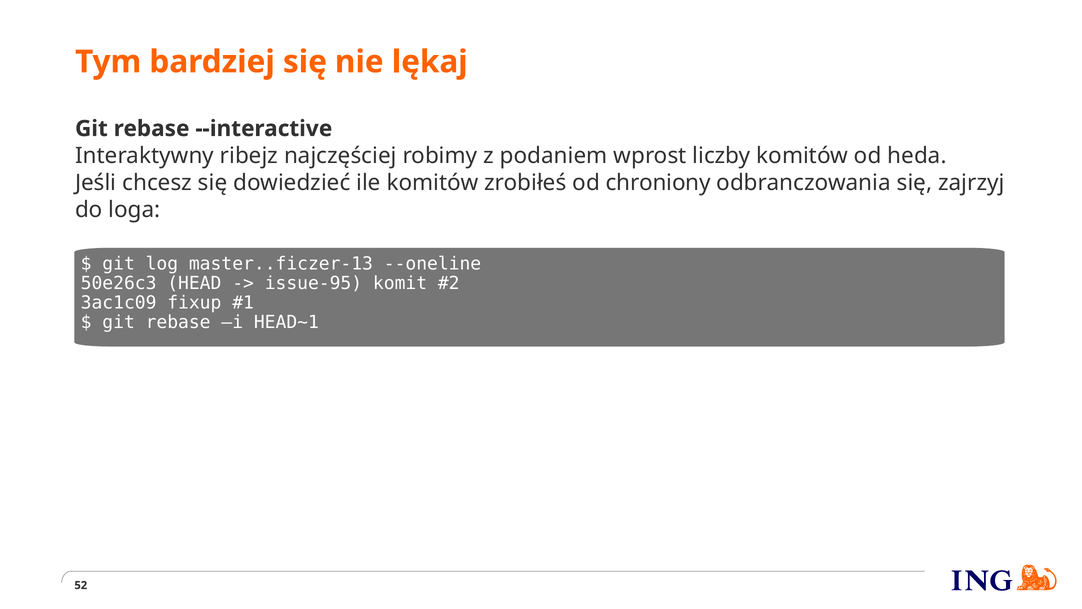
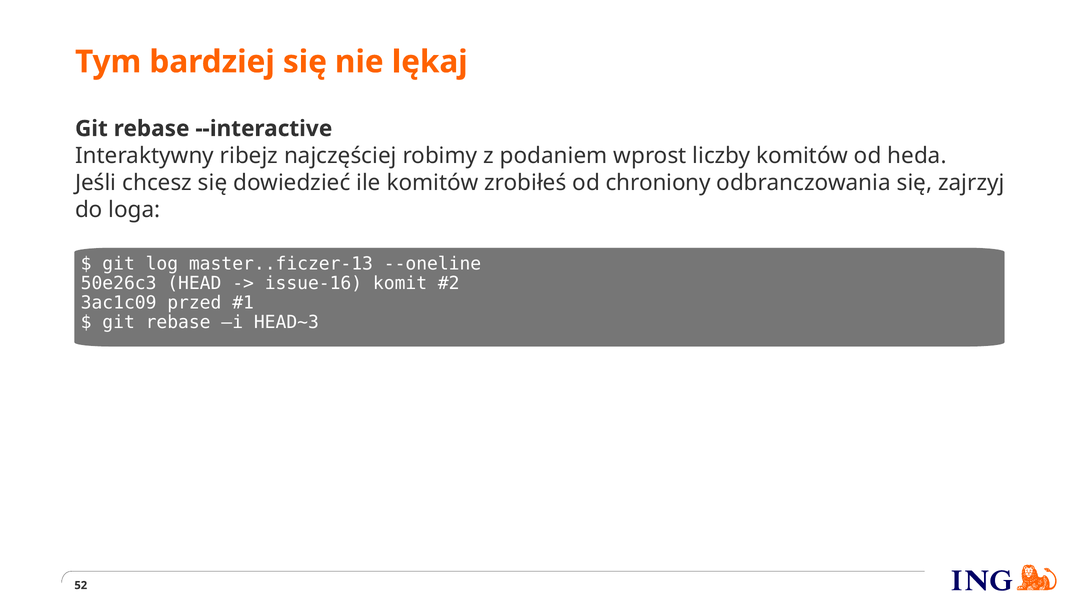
issue-95: issue-95 -> issue-16
fixup: fixup -> przed
HEAD~1: HEAD~1 -> HEAD~3
